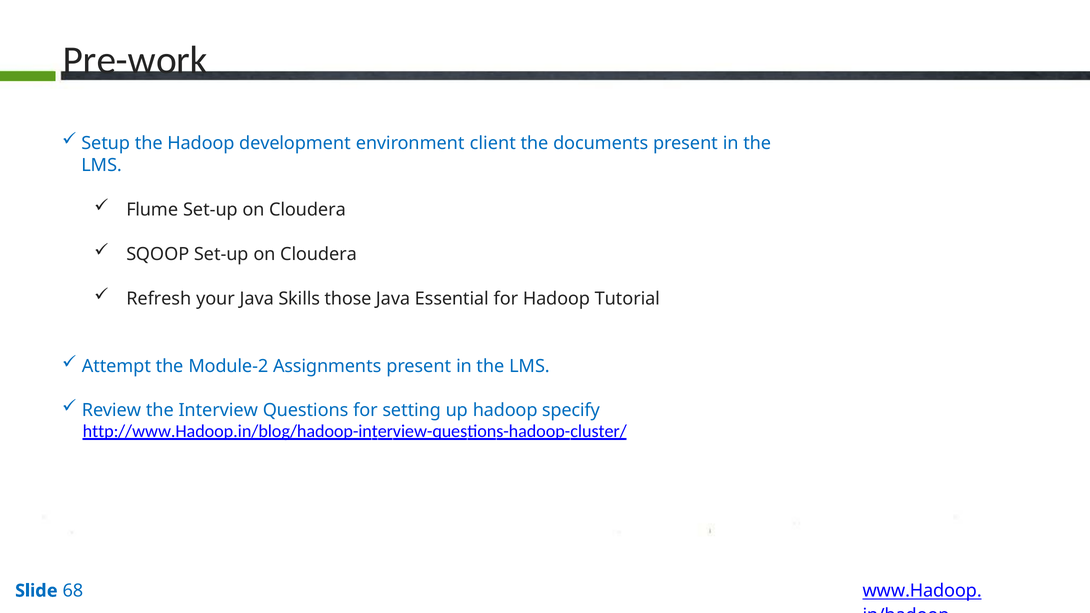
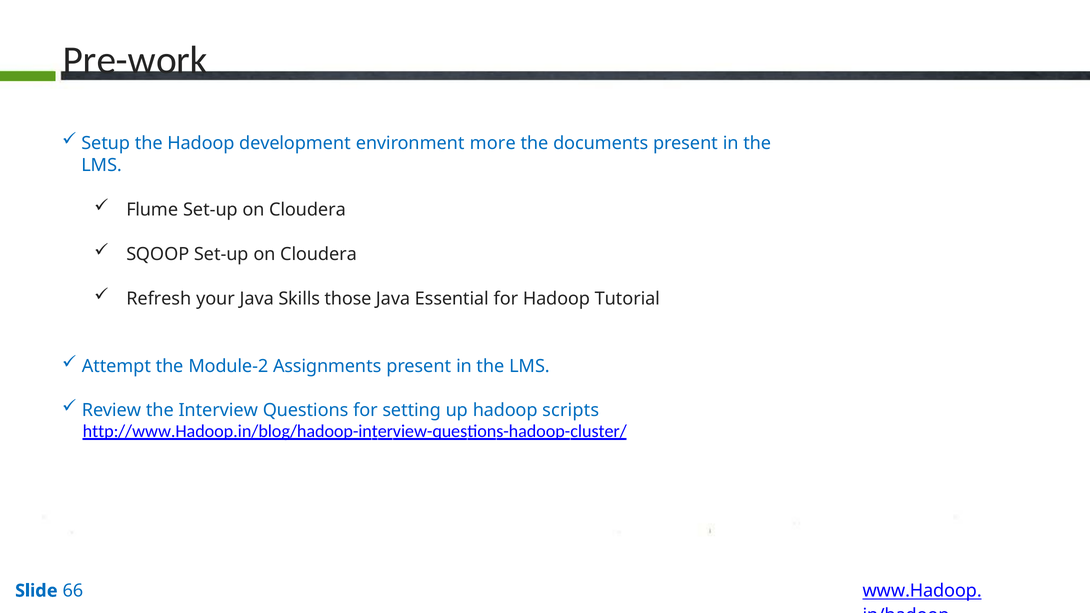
client: client -> more
specify: specify -> scripts
68: 68 -> 66
